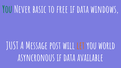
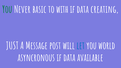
free: free -> with
windows: windows -> creating
let colour: orange -> blue
